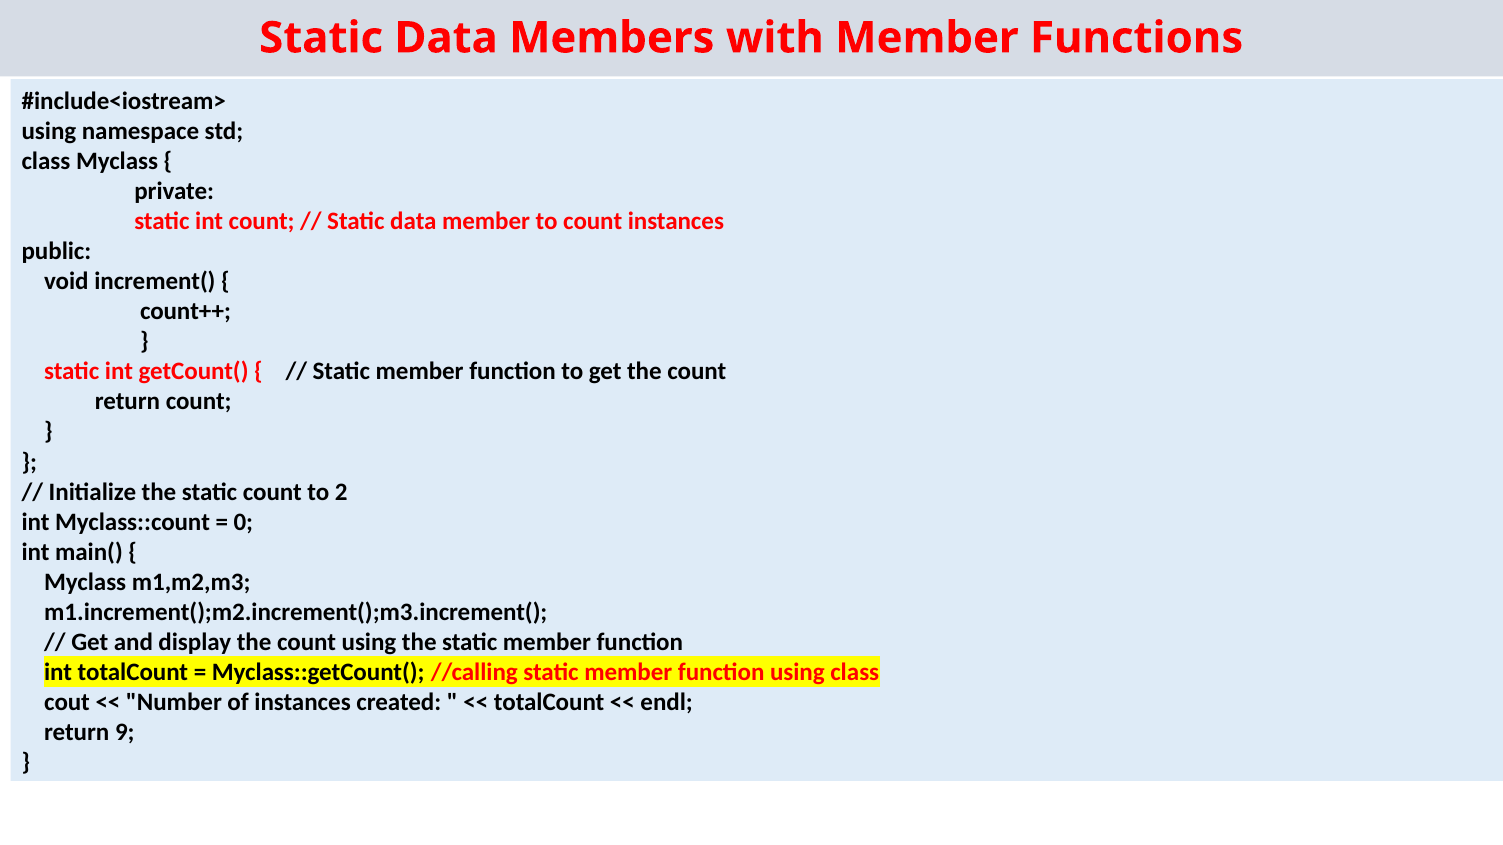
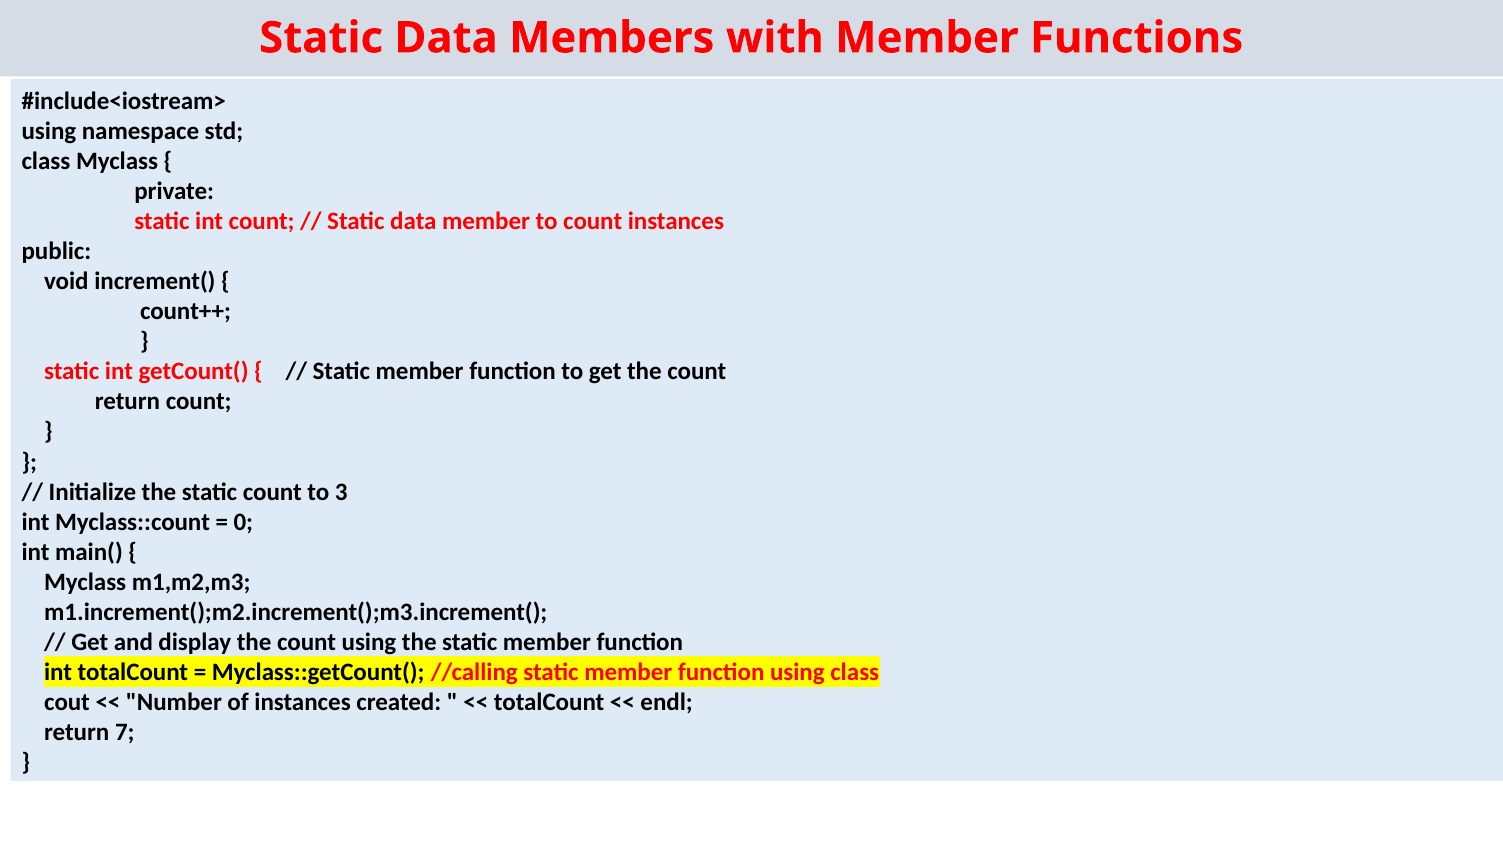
2: 2 -> 3
9: 9 -> 7
